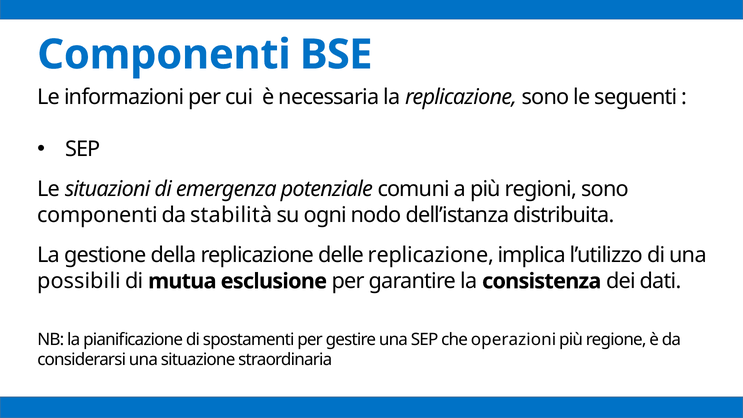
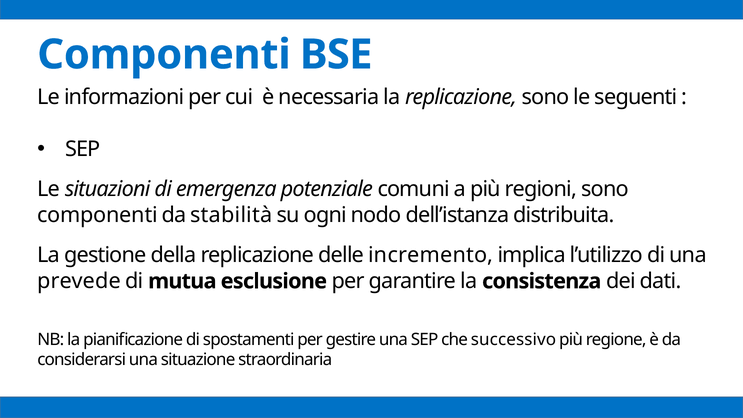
delle replicazione: replicazione -> incremento
possibili: possibili -> prevede
operazioni: operazioni -> successivo
